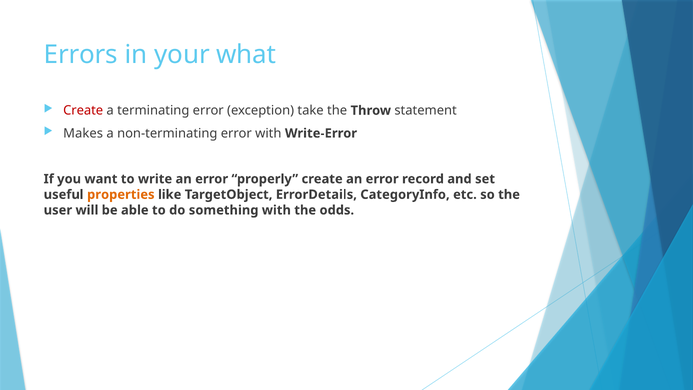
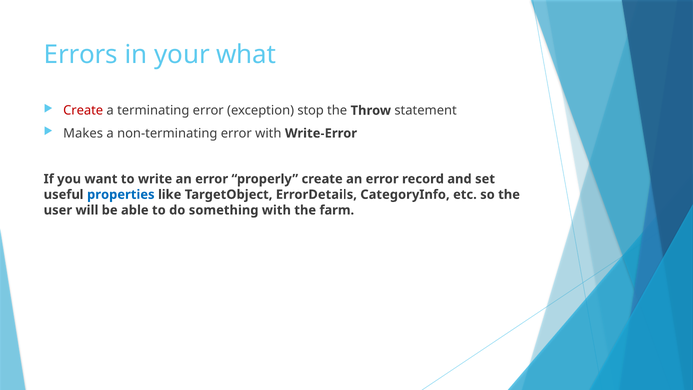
take: take -> stop
properties colour: orange -> blue
odds: odds -> farm
